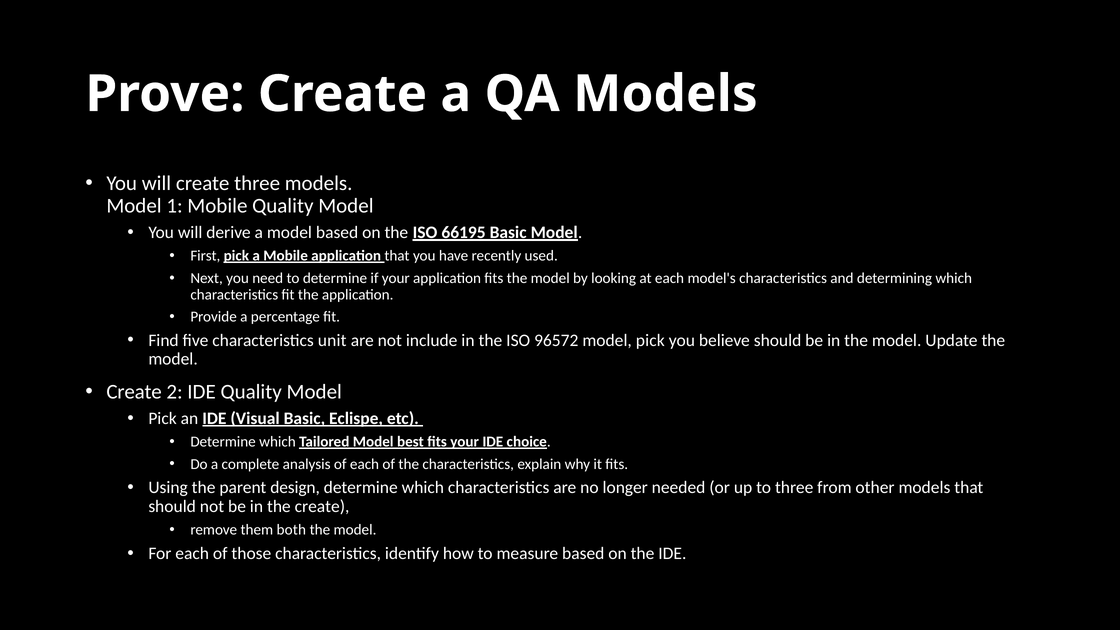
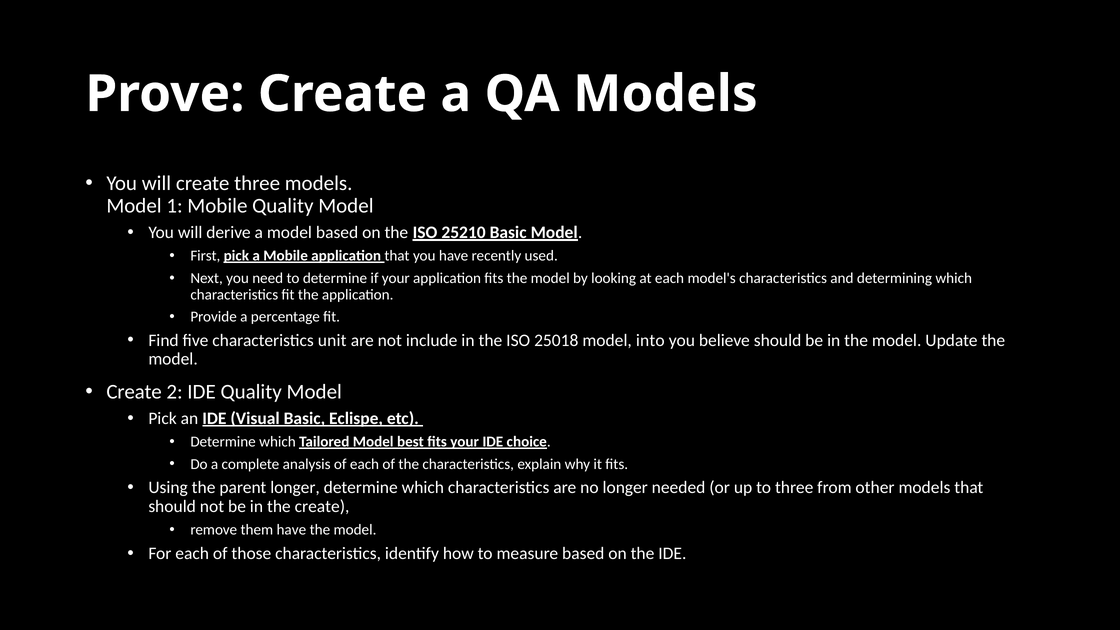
66195: 66195 -> 25210
96572: 96572 -> 25018
model pick: pick -> into
parent design: design -> longer
them both: both -> have
